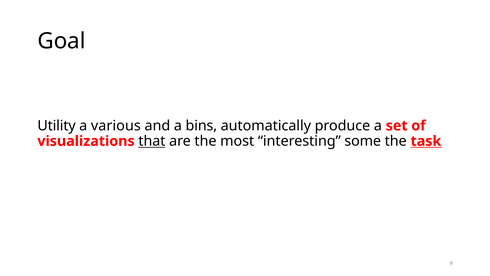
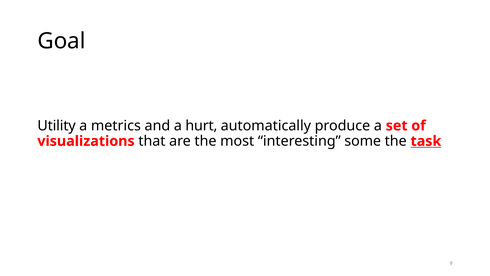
various: various -> metrics
bins: bins -> hurt
that underline: present -> none
